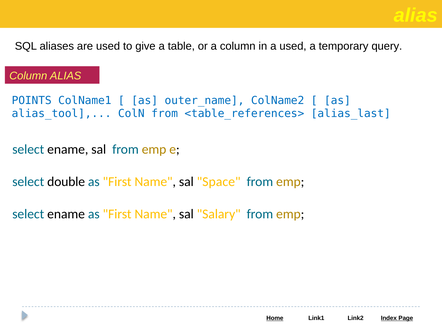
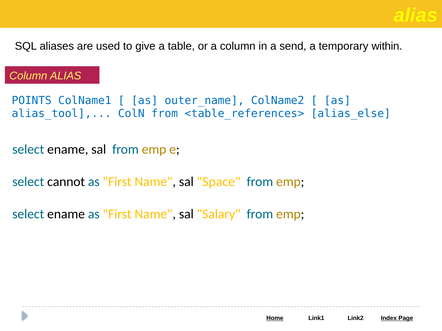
a used: used -> send
query: query -> within
alias_last: alias_last -> alias_else
double: double -> cannot
